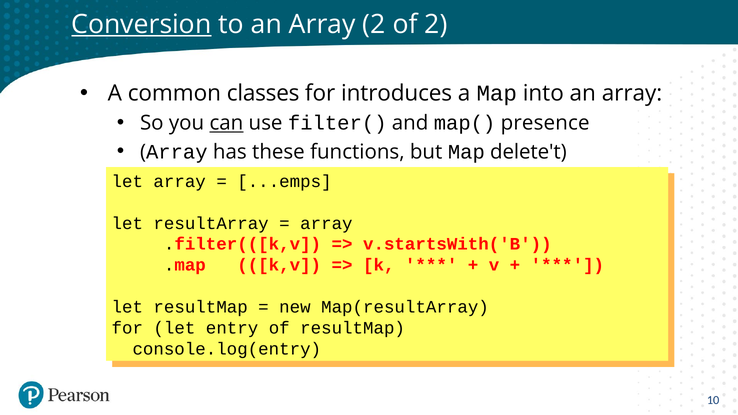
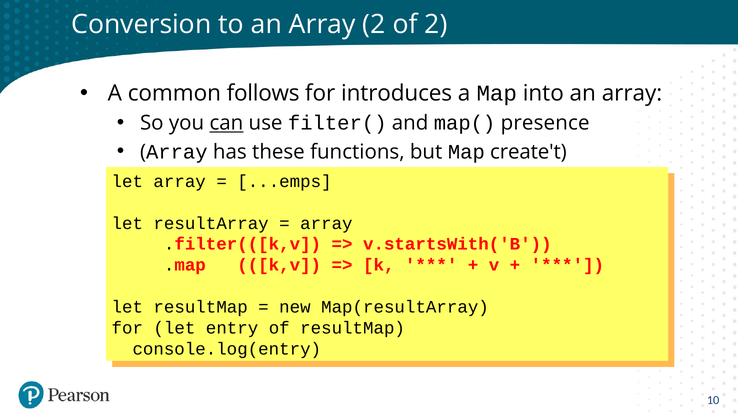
Conversion underline: present -> none
classes: classes -> follows
delete't: delete't -> create't
